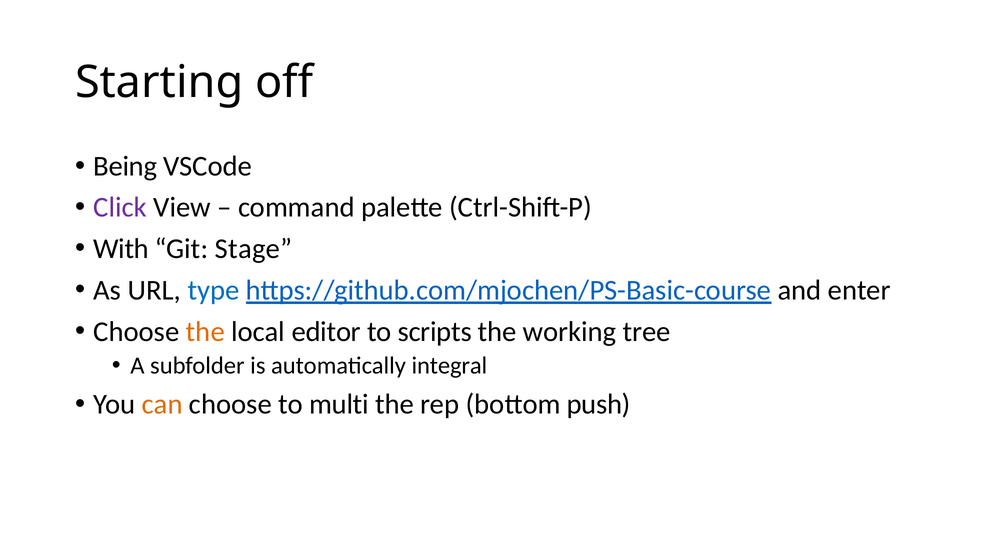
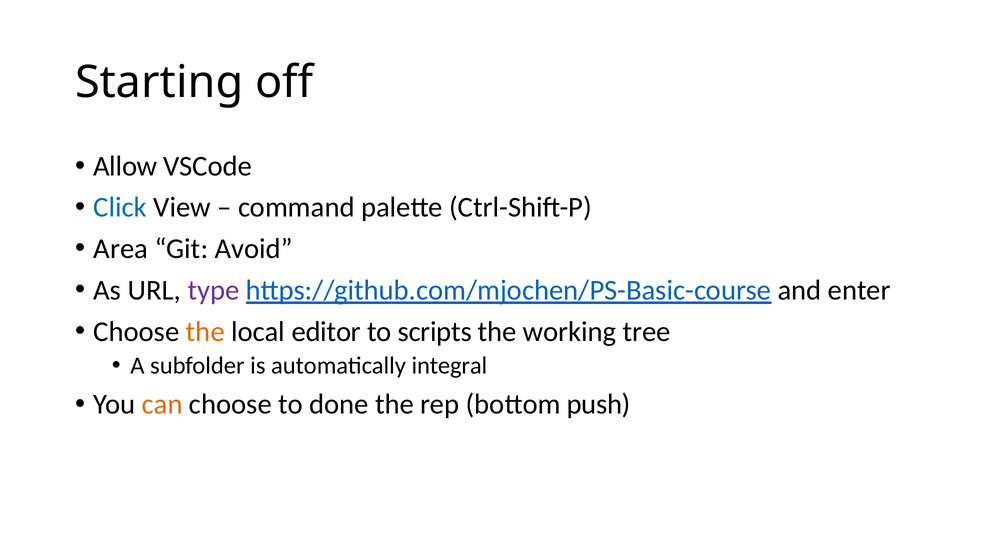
Being: Being -> Allow
Click colour: purple -> blue
With: With -> Area
Stage: Stage -> Avoid
type colour: blue -> purple
multi: multi -> done
